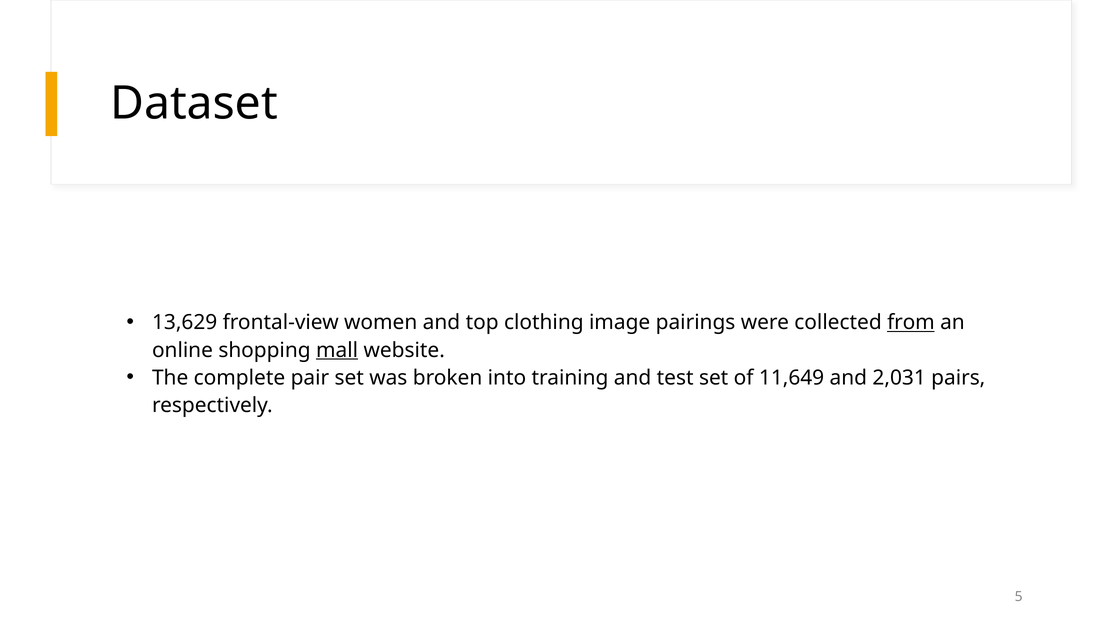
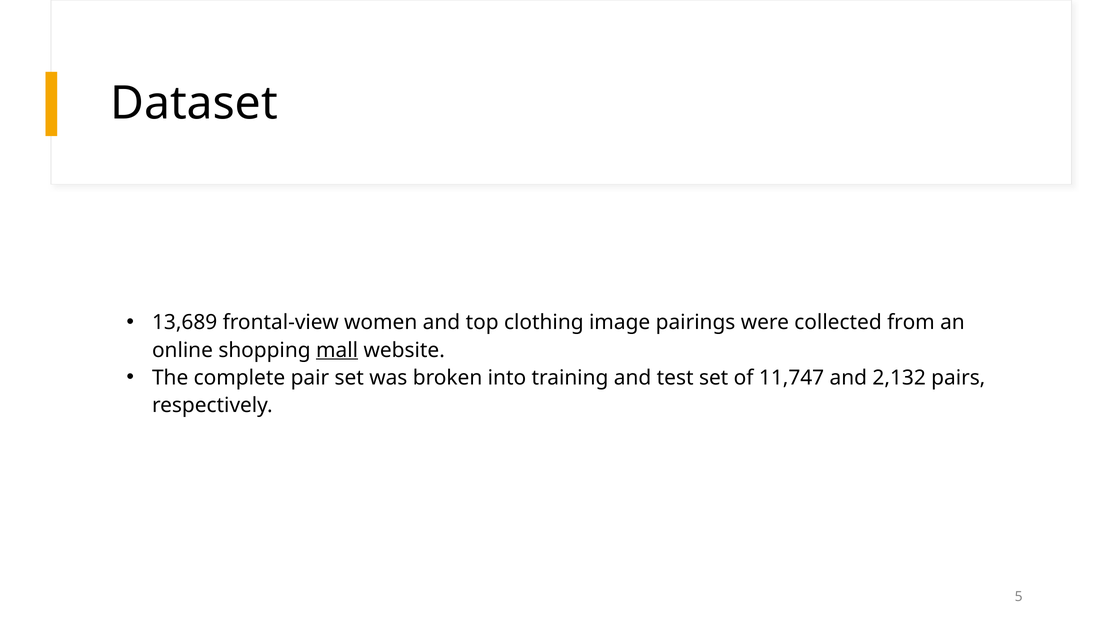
13,629: 13,629 -> 13,689
from underline: present -> none
11,649: 11,649 -> 11,747
2,031: 2,031 -> 2,132
